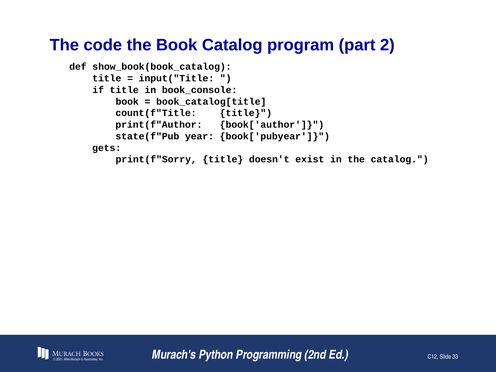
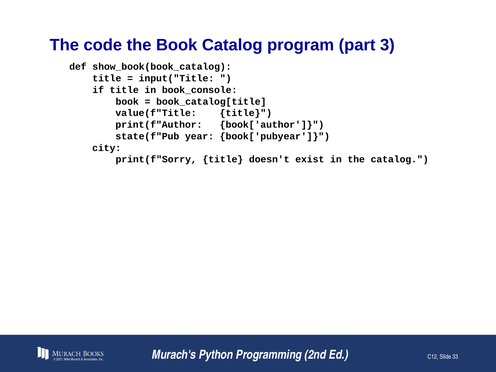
2: 2 -> 3
count(f"Title: count(f"Title -> value(f"Title
gets: gets -> city
